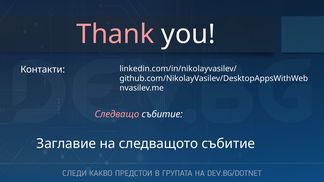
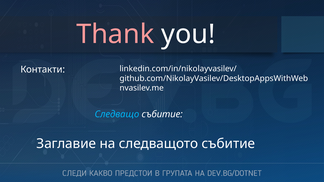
Следващо colour: pink -> light blue
